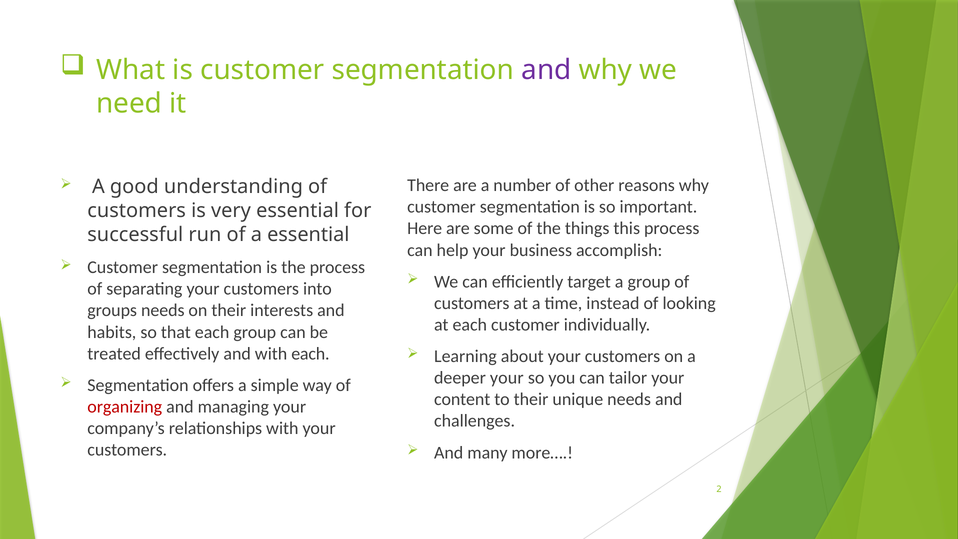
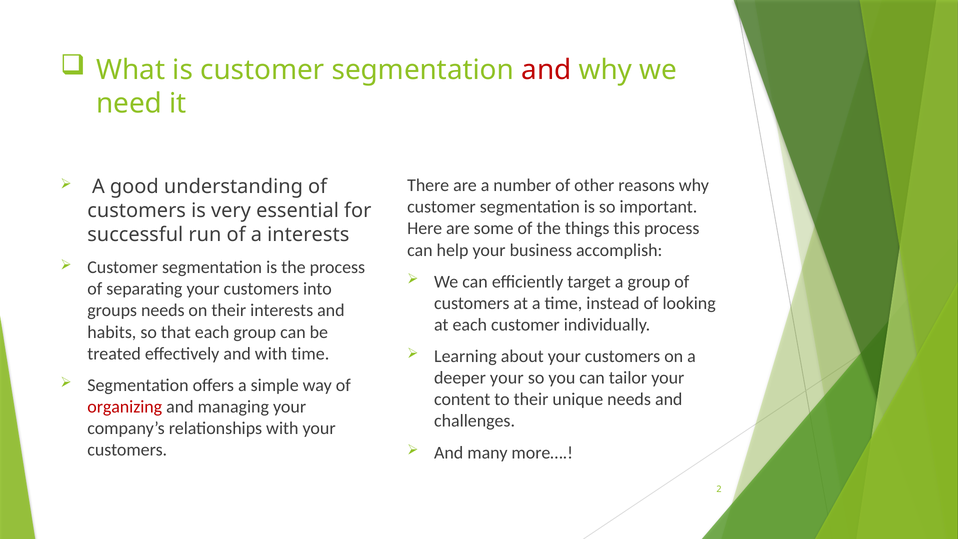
and at (546, 70) colour: purple -> red
a essential: essential -> interests
with each: each -> time
